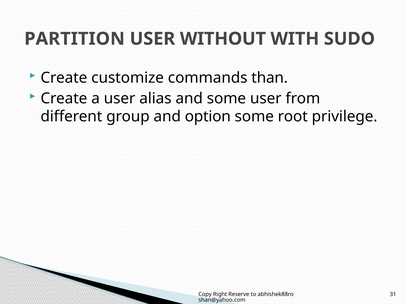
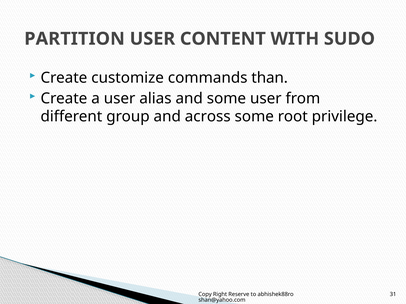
WITHOUT: WITHOUT -> CONTENT
option: option -> across
